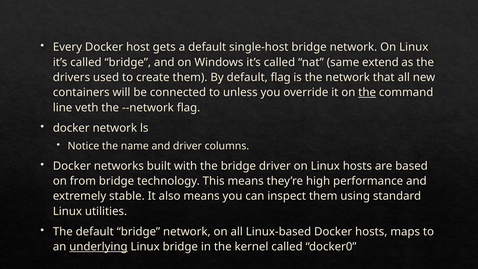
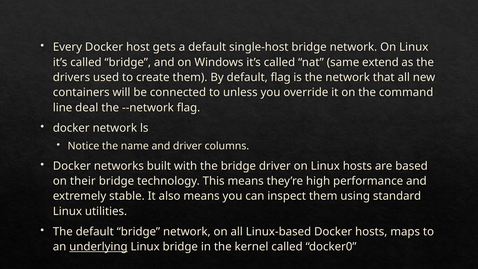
the at (367, 92) underline: present -> none
veth: veth -> deal
from: from -> their
